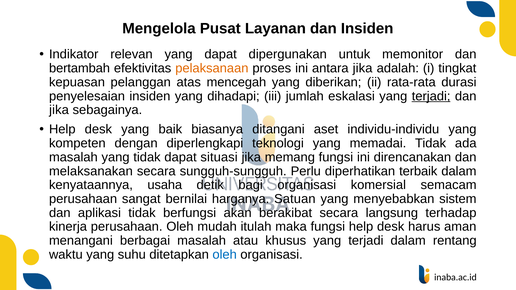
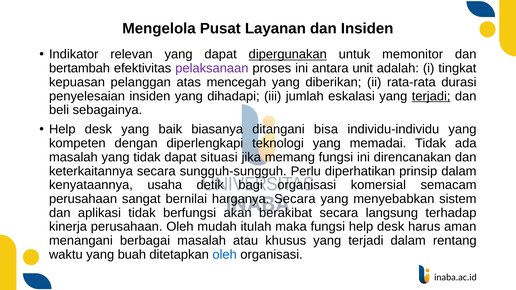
dipergunakan underline: none -> present
pelaksanaan colour: orange -> purple
antara jika: jika -> unit
jika at (59, 110): jika -> beli
aset: aset -> bisa
melaksanakan: melaksanakan -> keterkaitannya
terbaik: terbaik -> prinsip
harganya Satuan: Satuan -> Secara
suhu: suhu -> buah
